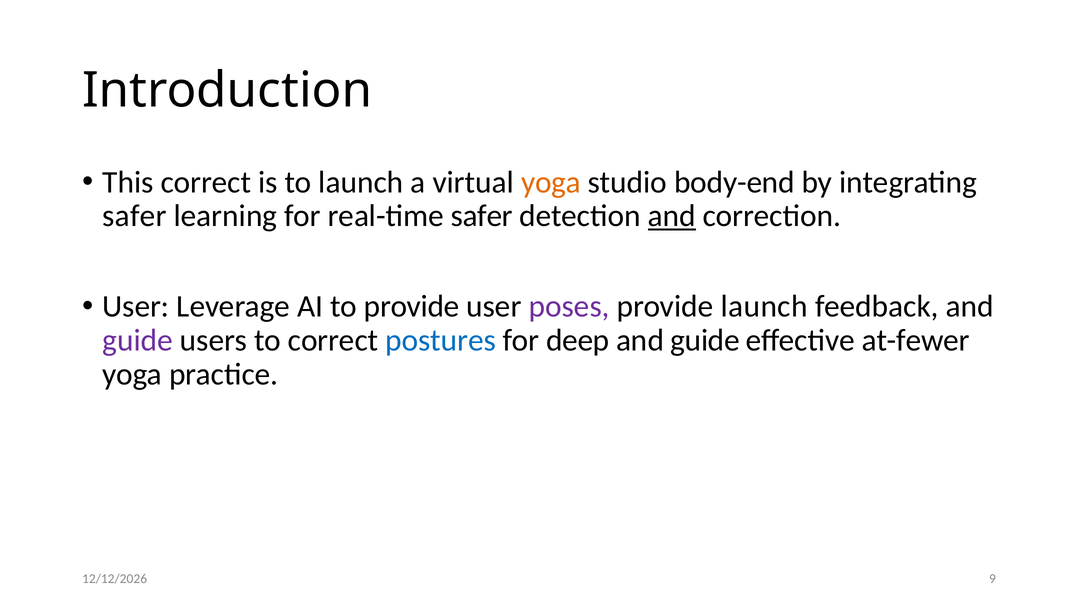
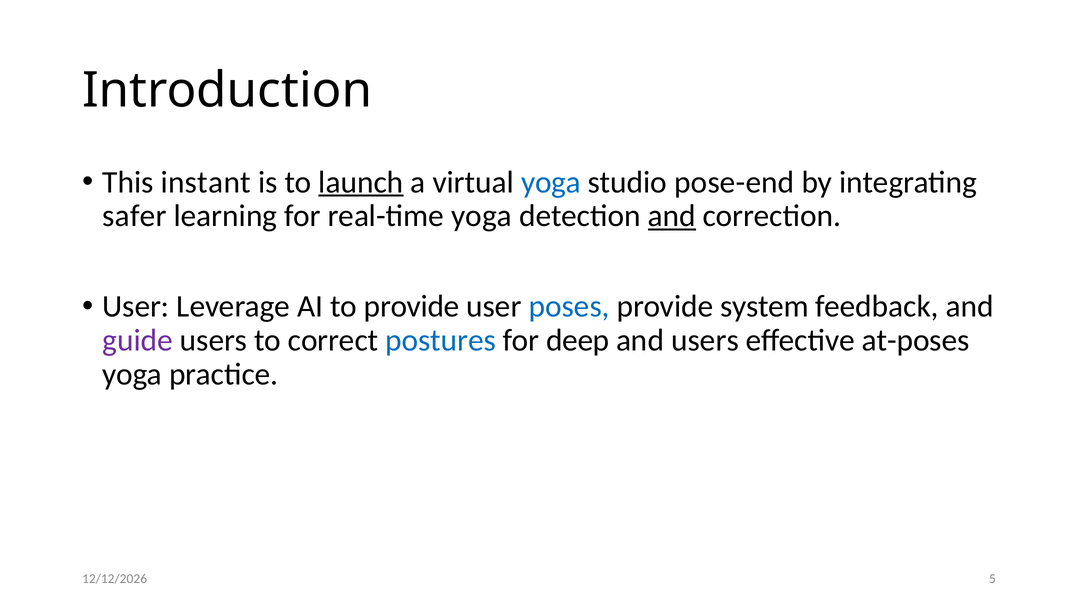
This correct: correct -> instant
launch at (361, 182) underline: none -> present
yoga at (551, 182) colour: orange -> blue
body-end: body-end -> pose-end
real-time safer: safer -> yoga
poses colour: purple -> blue
provide launch: launch -> system
guide at (705, 341): guide -> users
at-fewer: at-fewer -> at-poses
9: 9 -> 5
